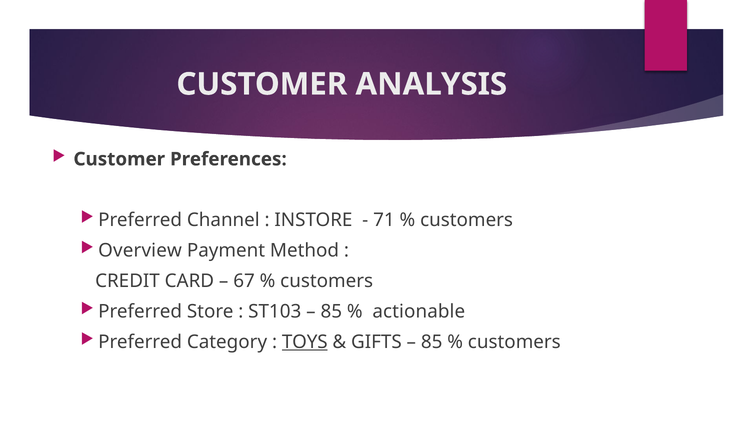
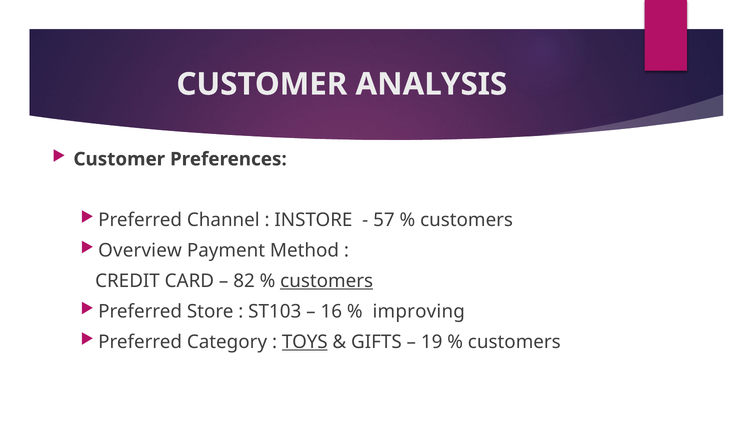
71: 71 -> 57
67: 67 -> 82
customers at (327, 281) underline: none -> present
85 at (331, 311): 85 -> 16
actionable: actionable -> improving
85 at (432, 342): 85 -> 19
